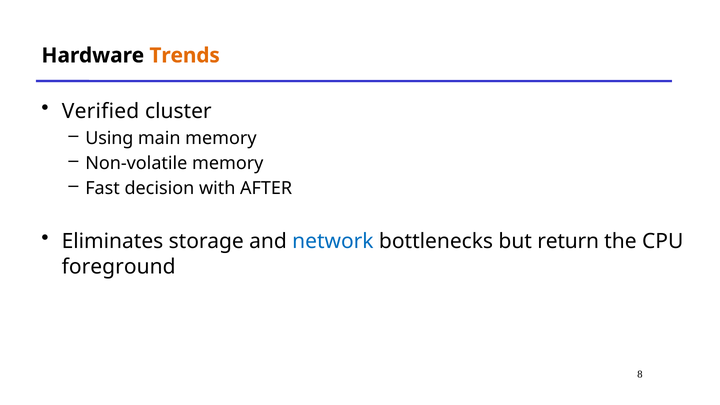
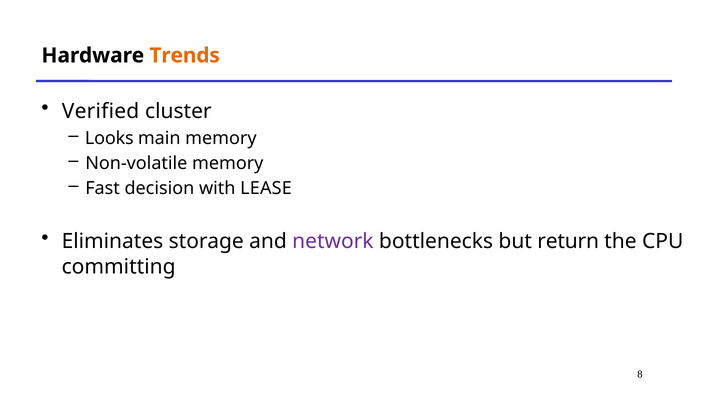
Using: Using -> Looks
AFTER: AFTER -> LEASE
network colour: blue -> purple
foreground: foreground -> committing
